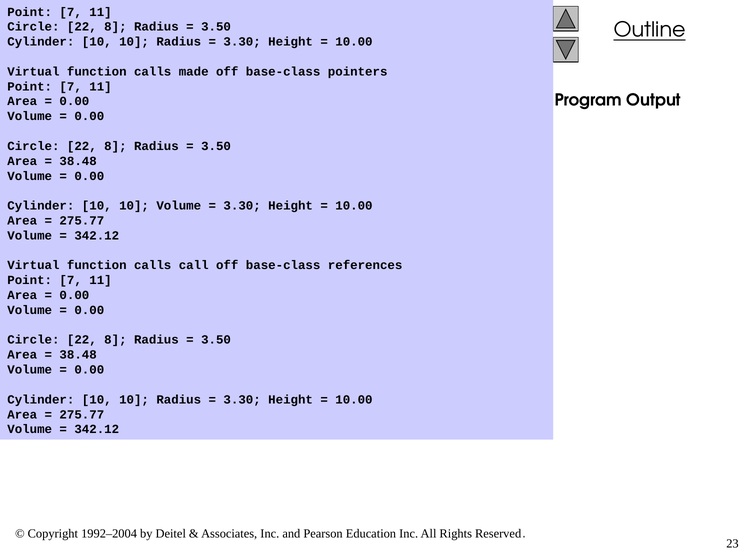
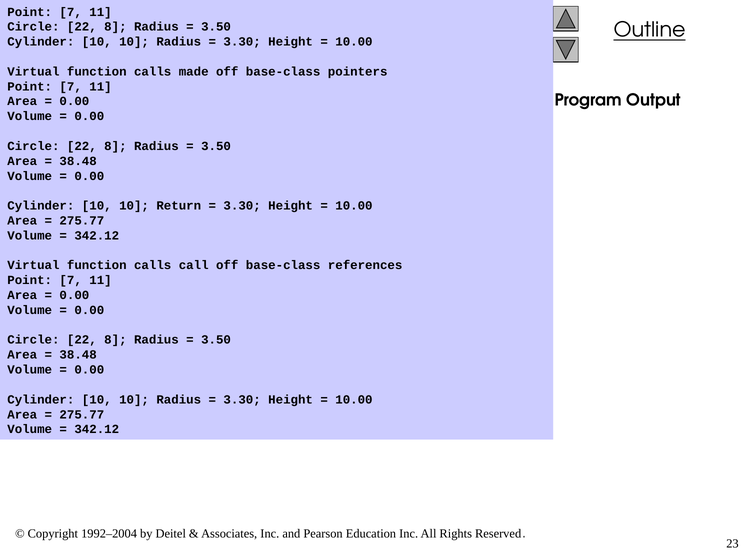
10 Volume: Volume -> Return
